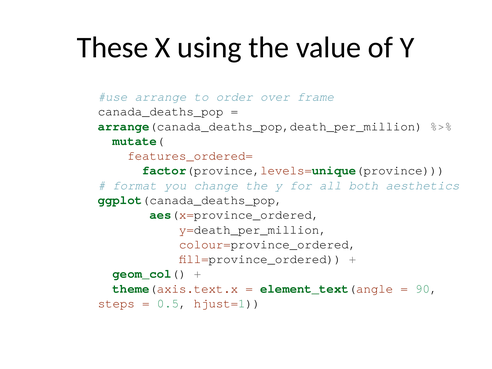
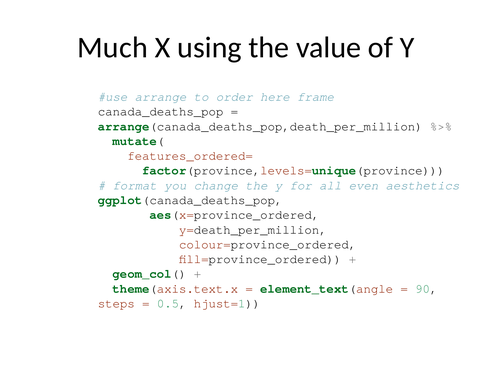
These: These -> Much
over: over -> here
both: both -> even
